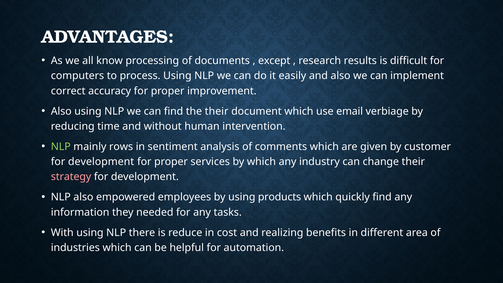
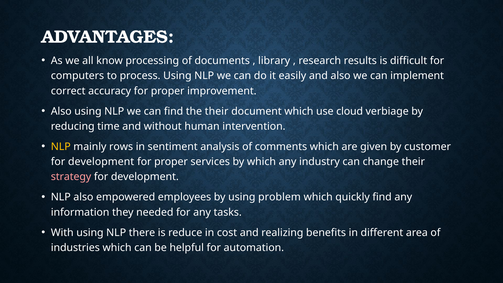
except: except -> library
email: email -> cloud
NLP at (61, 147) colour: light green -> yellow
products: products -> problem
